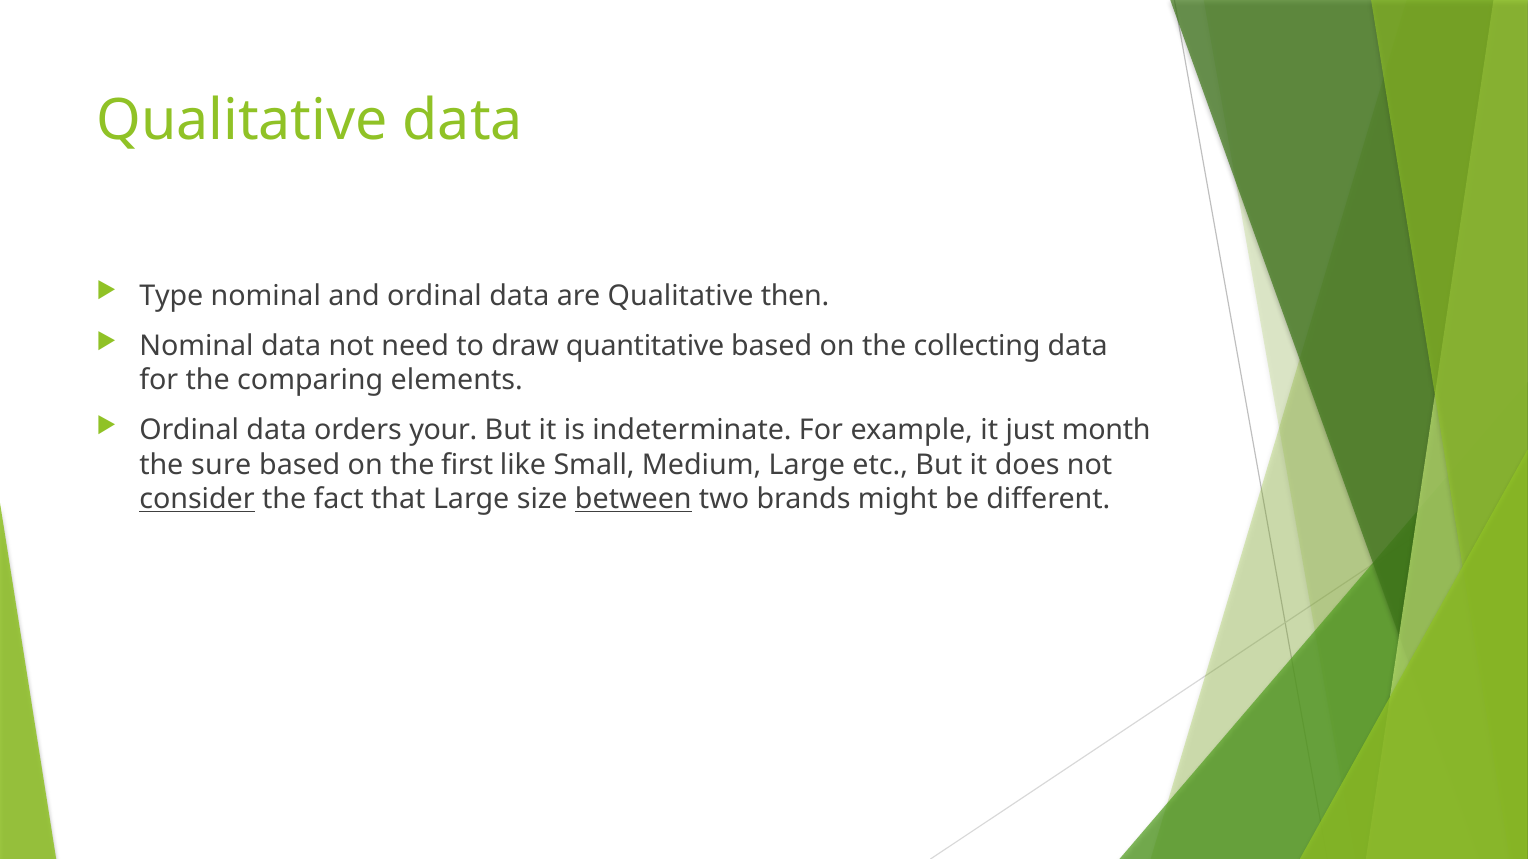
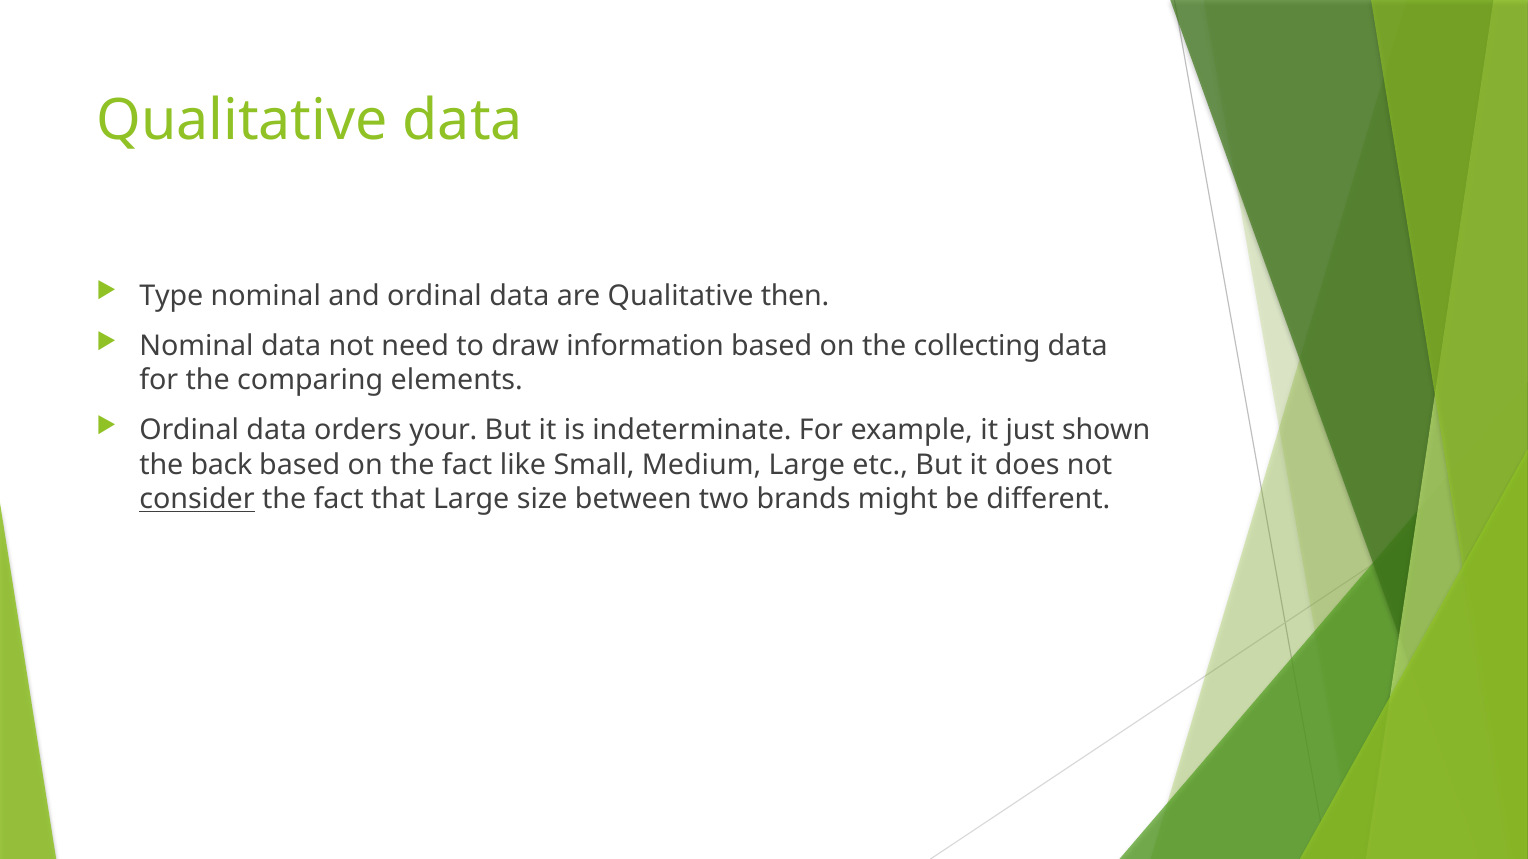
quantitative: quantitative -> information
month: month -> shown
sure: sure -> back
on the first: first -> fact
between underline: present -> none
